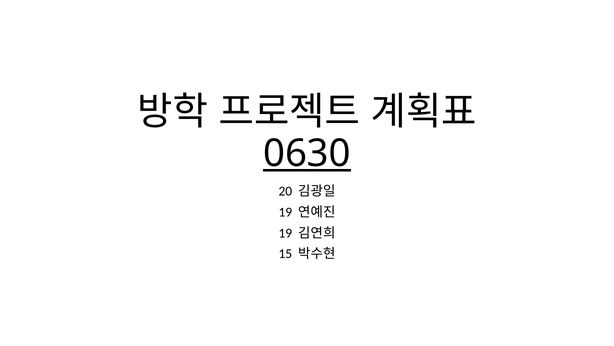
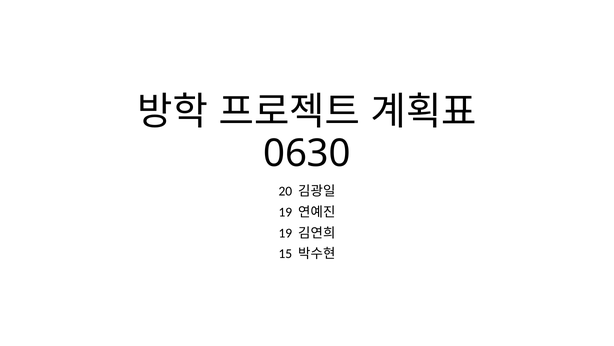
0630 underline: present -> none
